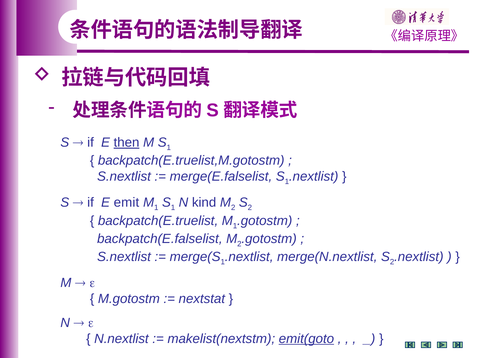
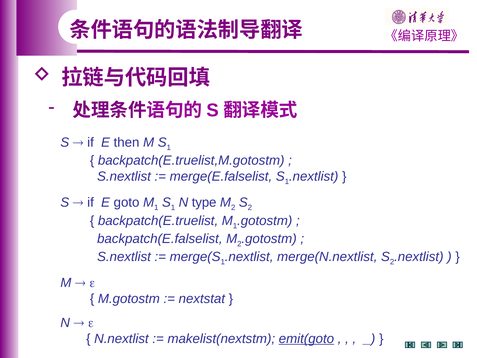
then underline: present -> none
emit: emit -> goto
kind: kind -> type
